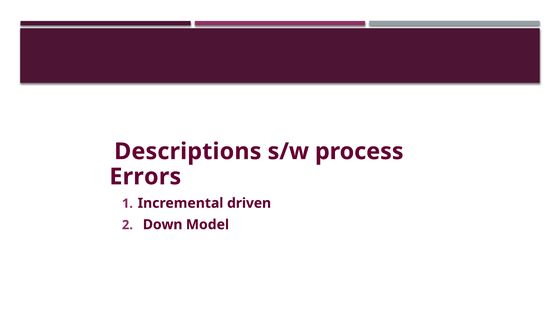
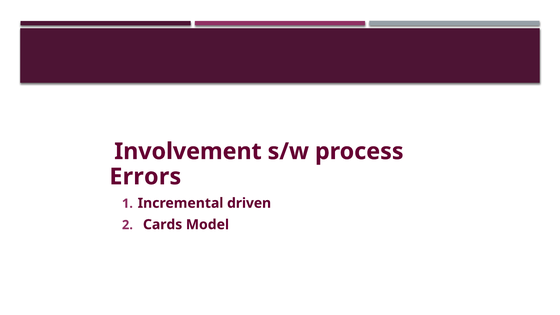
Descriptions: Descriptions -> Involvement
Down: Down -> Cards
